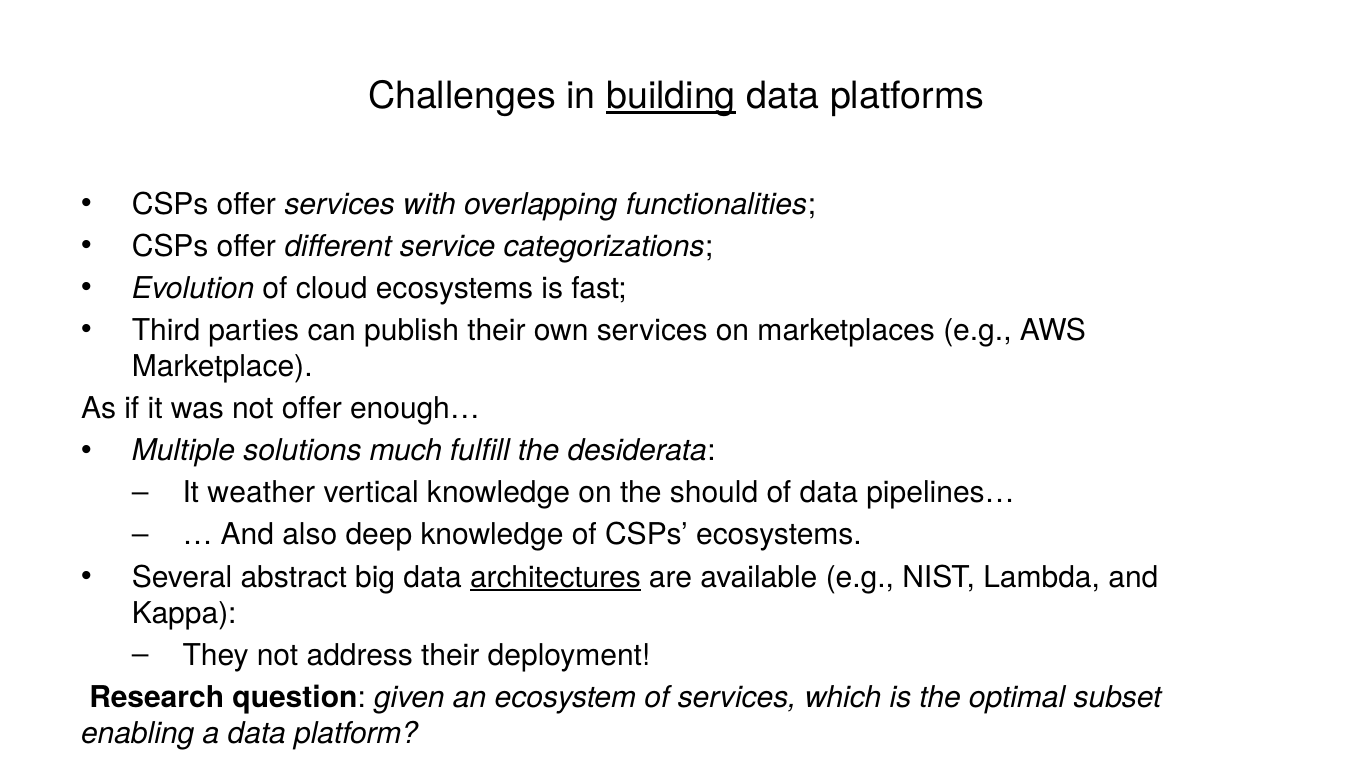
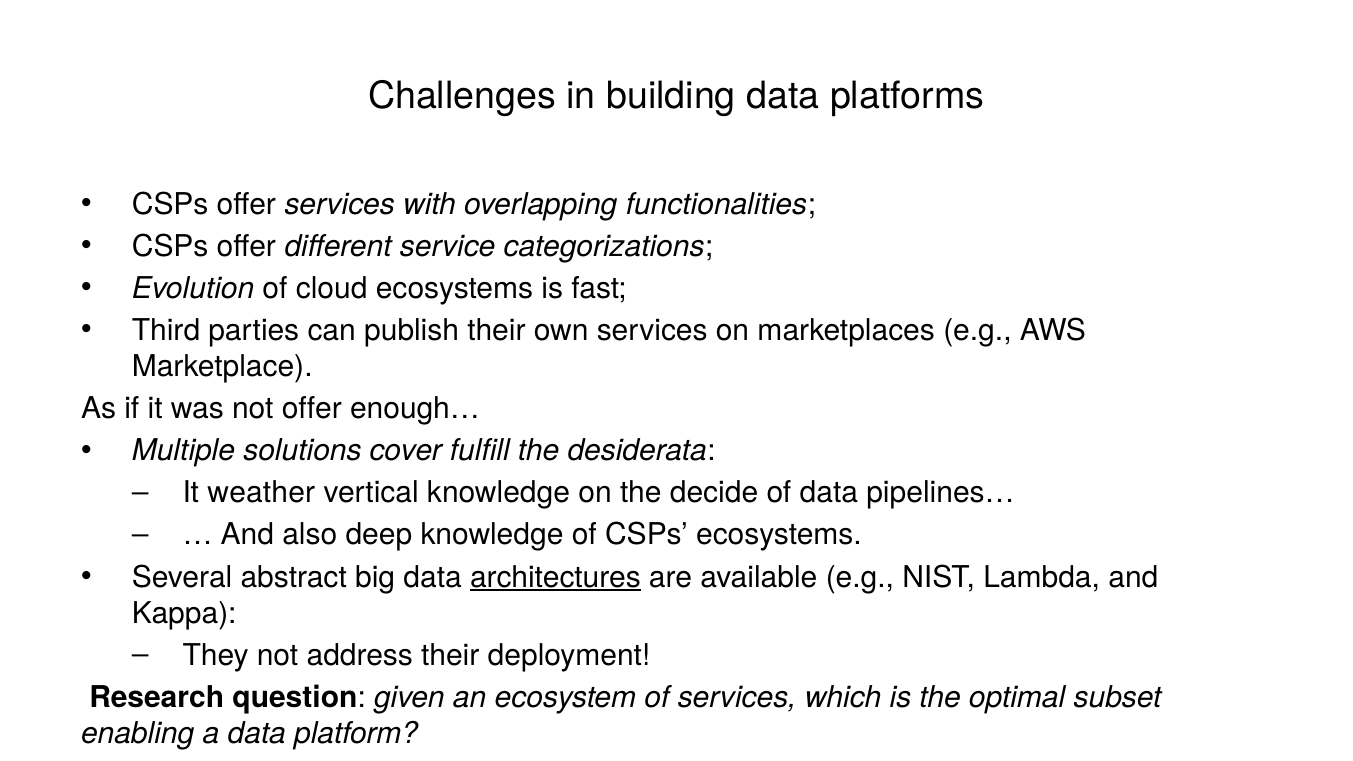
building underline: present -> none
much: much -> cover
should: should -> decide
